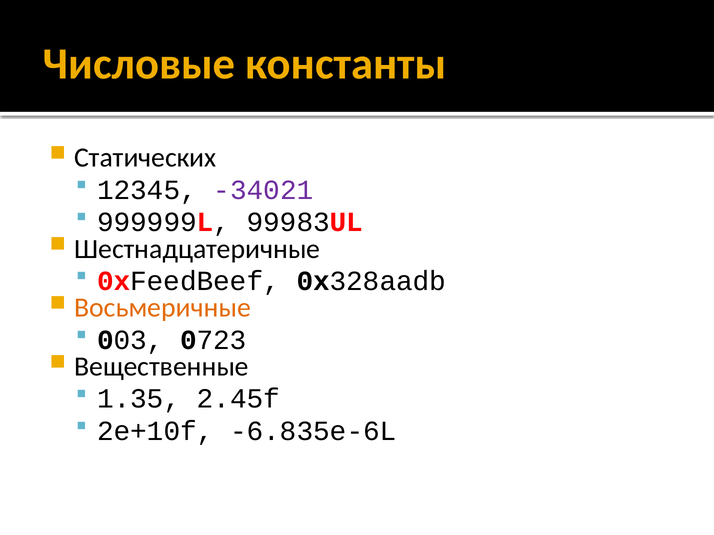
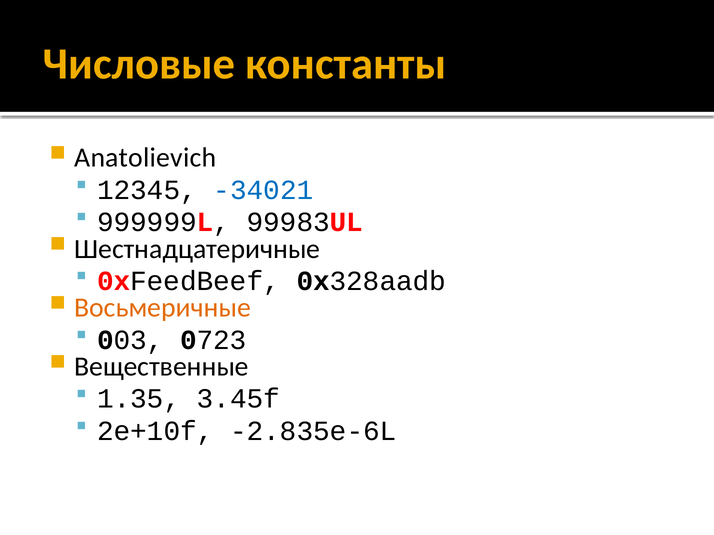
Статических: Статических -> Anatolievich
-34021 colour: purple -> blue
2.45f: 2.45f -> 3.45f
-6.835e-6L: -6.835e-6L -> -2.835e-6L
